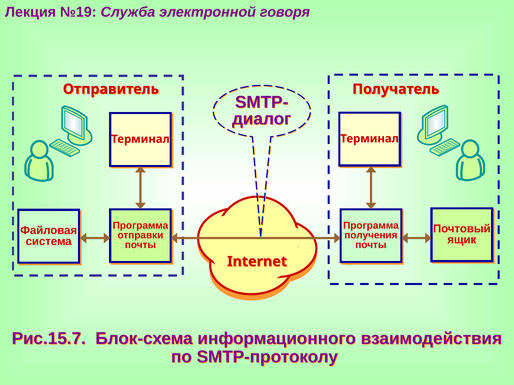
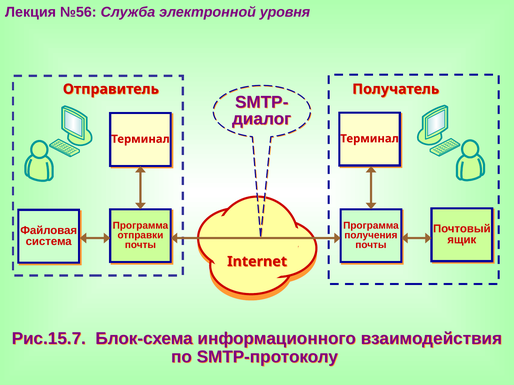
№19: №19 -> №56
говоря: говоря -> уровня
